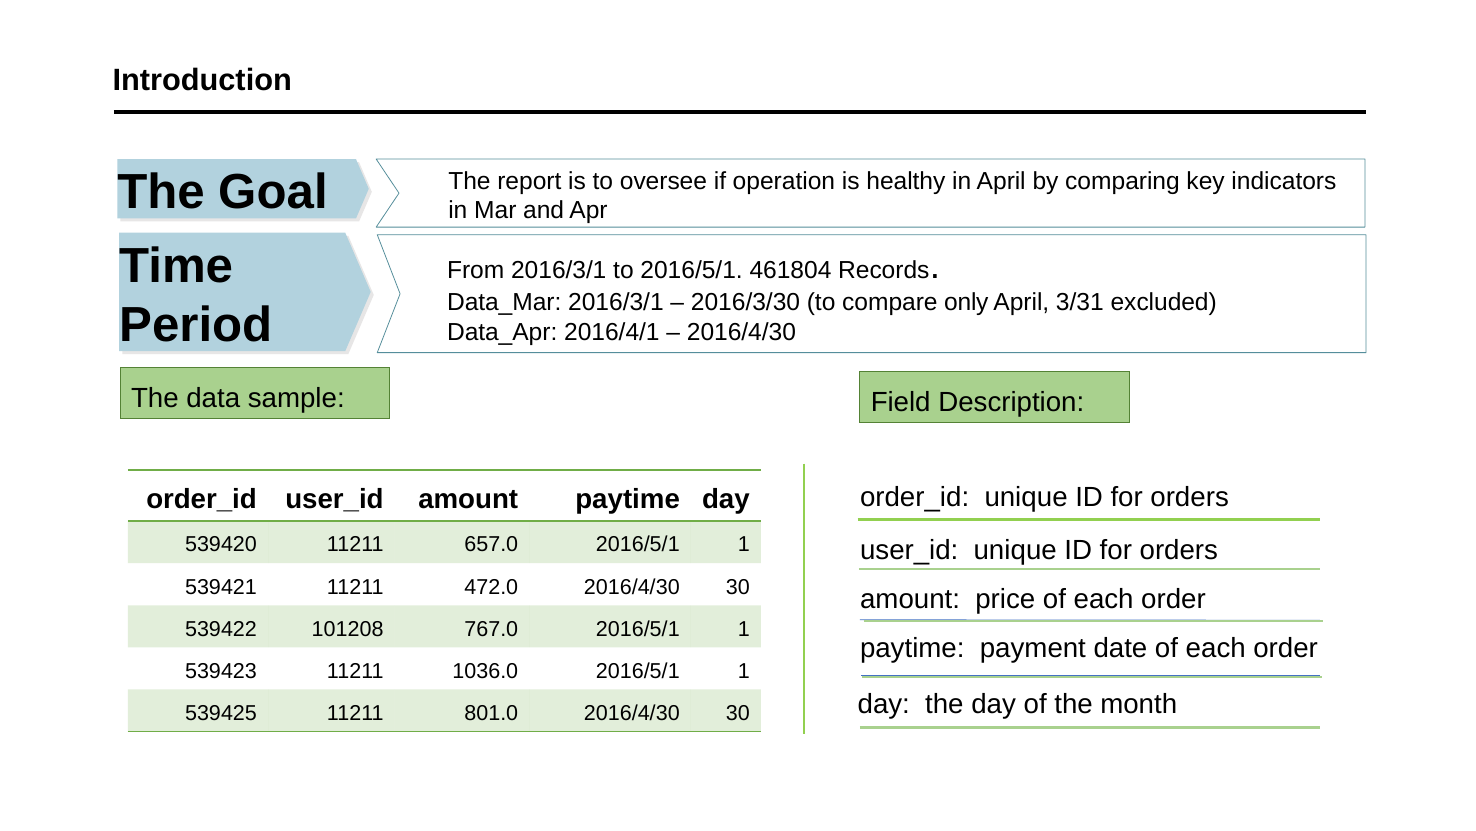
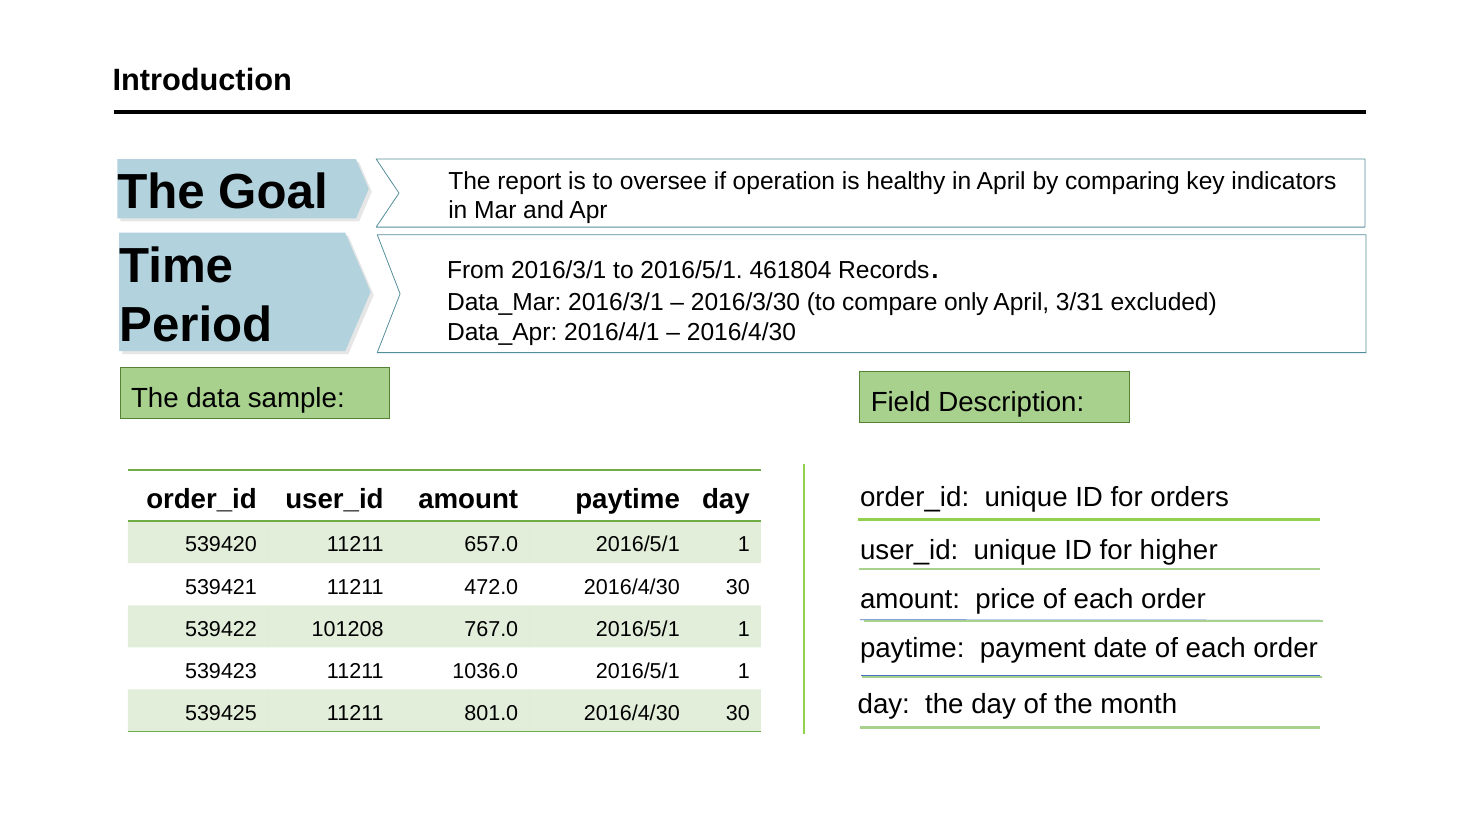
orders at (1179, 550): orders -> higher
